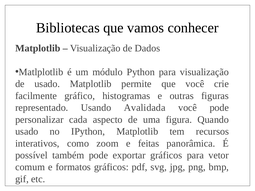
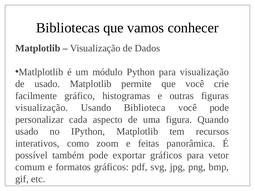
representado at (42, 108): representado -> visualização
Avalidada: Avalidada -> Biblioteca
